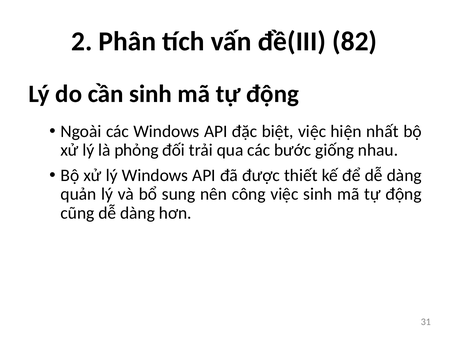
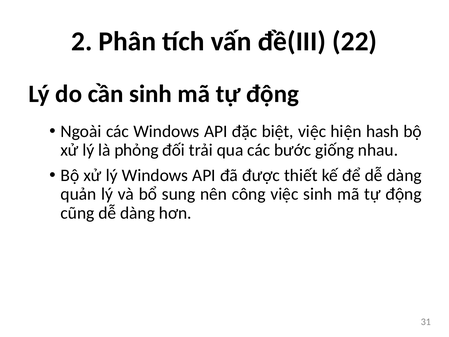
82: 82 -> 22
nhất: nhất -> hash
